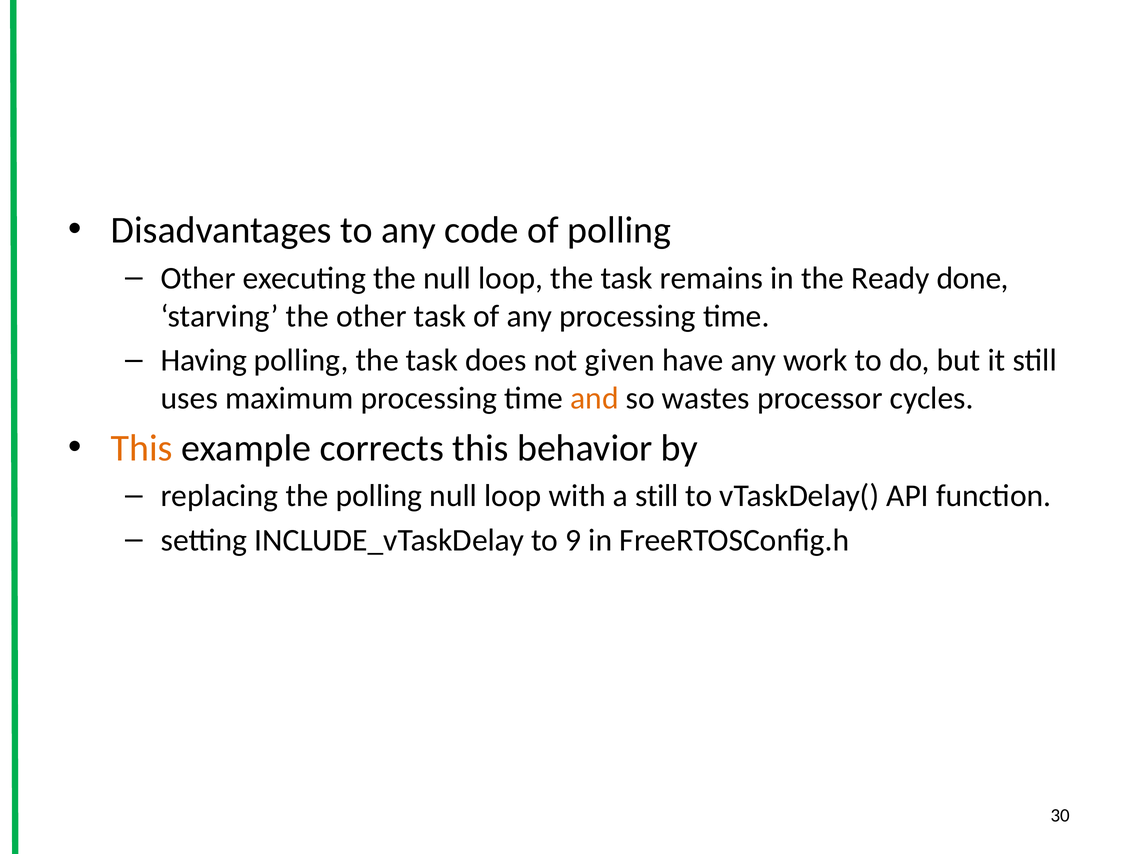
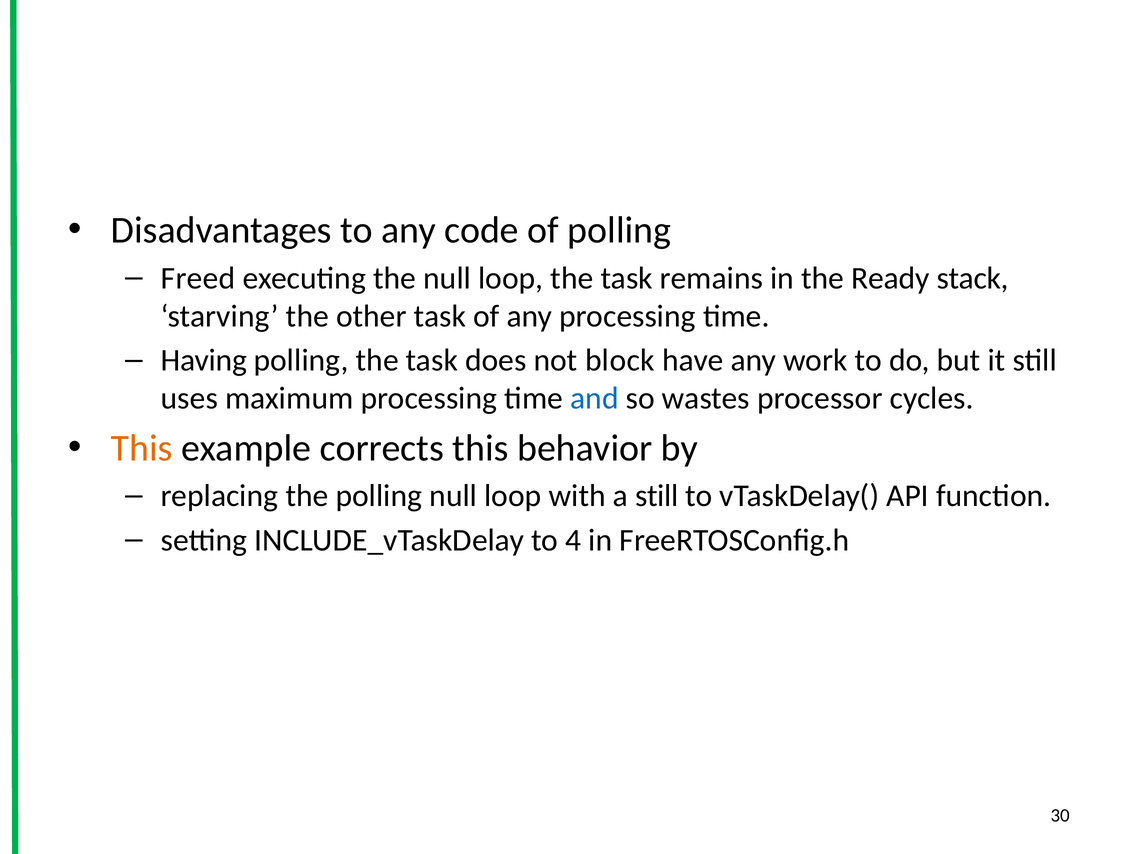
Other at (198, 278): Other -> Freed
done: done -> stack
given: given -> block
and colour: orange -> blue
9: 9 -> 4
